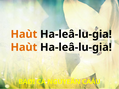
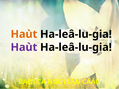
Haùt at (24, 47) colour: orange -> purple
